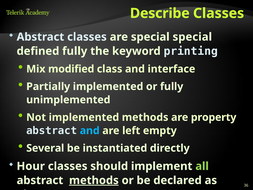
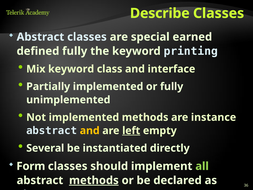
special special: special -> earned
Mix modified: modified -> keyword
property: property -> instance
and at (90, 130) colour: light blue -> yellow
left underline: none -> present
Hour: Hour -> Form
